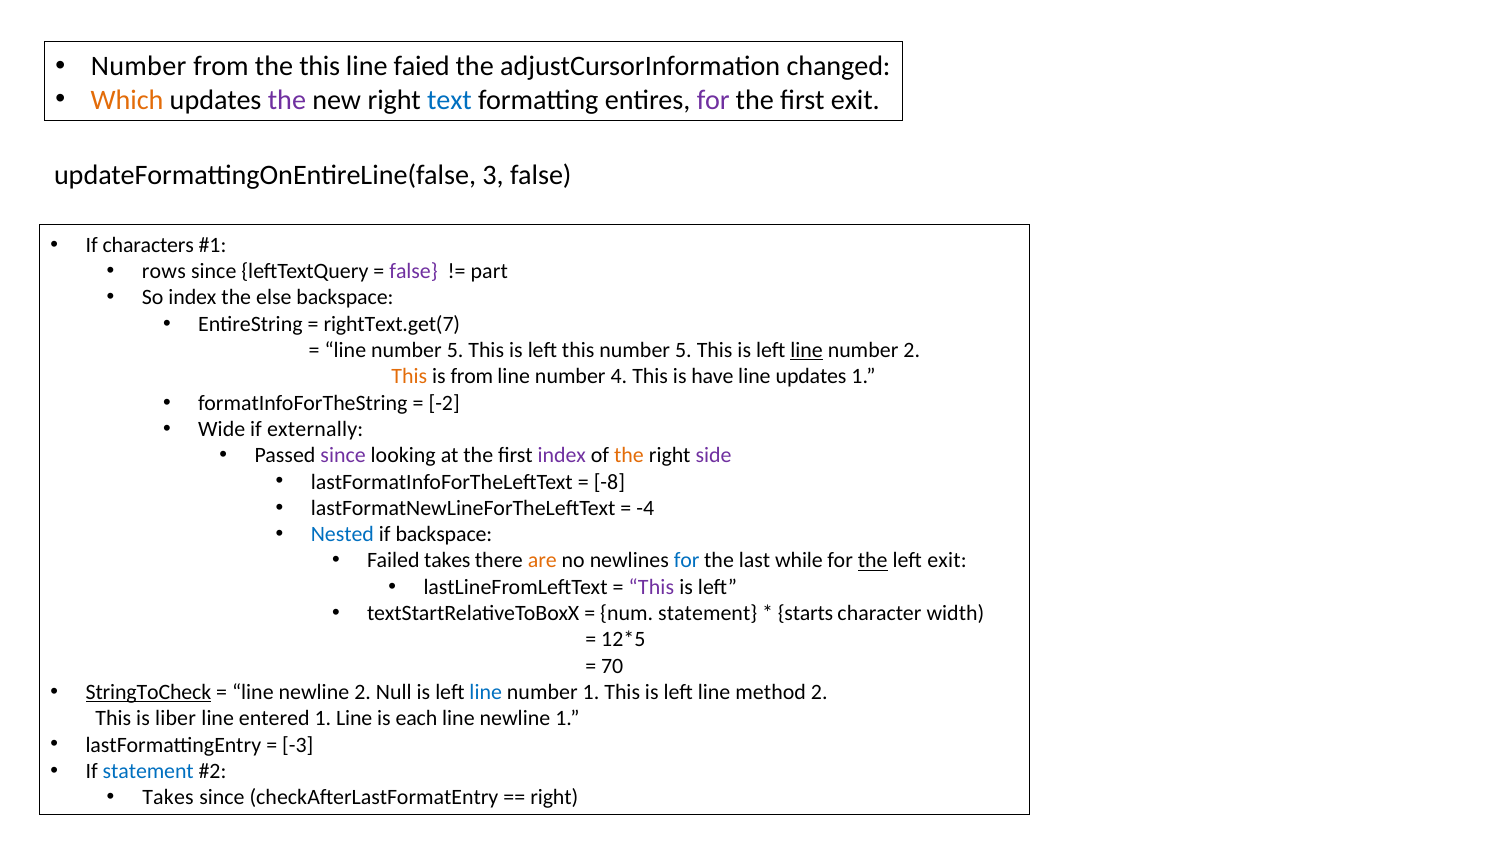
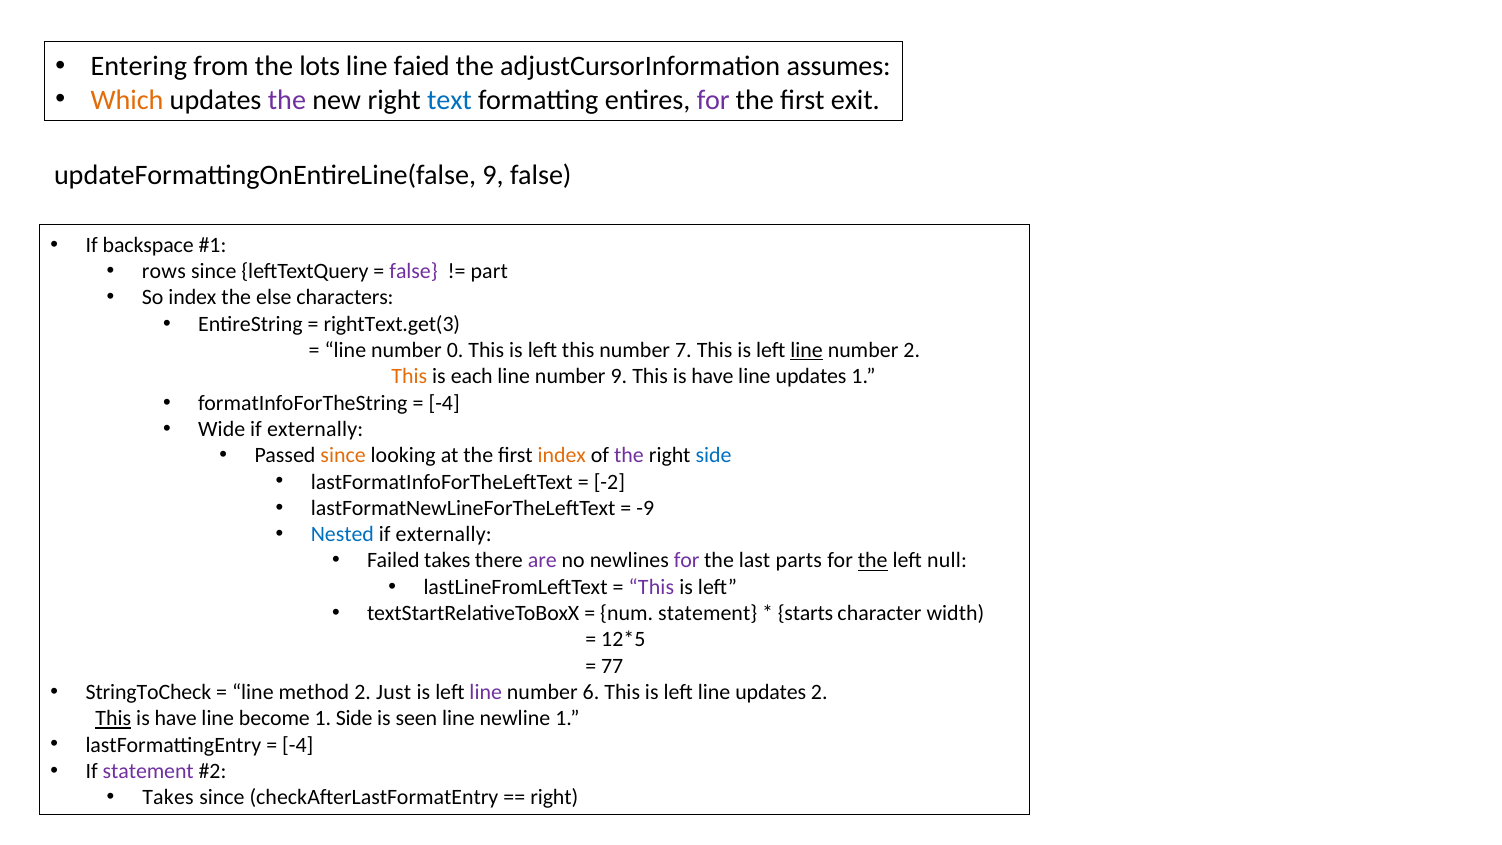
Number at (139, 66): Number -> Entering
the this: this -> lots
changed: changed -> assumes
updateFormattingOnEntireLine(false 3: 3 -> 9
characters: characters -> backspace
else backspace: backspace -> characters
rightText.get(7: rightText.get(7 -> rightText.get(3
line number 5: 5 -> 0
5 at (683, 350): 5 -> 7
is from: from -> each
number 4: 4 -> 9
-2 at (444, 403): -2 -> -4
since at (343, 455) colour: purple -> orange
index at (562, 455) colour: purple -> orange
the at (629, 455) colour: orange -> purple
side at (714, 455) colour: purple -> blue
-8: -8 -> -2
-4: -4 -> -9
backspace at (444, 534): backspace -> externally
are colour: orange -> purple
for at (687, 561) colour: blue -> purple
while: while -> parts
left exit: exit -> null
70: 70 -> 77
StringToCheck underline: present -> none
newline at (314, 692): newline -> method
Null: Null -> Just
line at (486, 692) colour: blue -> purple
number 1: 1 -> 6
left line method: method -> updates
This at (113, 718) underline: none -> present
liber at (176, 718): liber -> have
entered: entered -> become
1 Line: Line -> Side
each: each -> seen
-3 at (298, 745): -3 -> -4
statement at (148, 771) colour: blue -> purple
